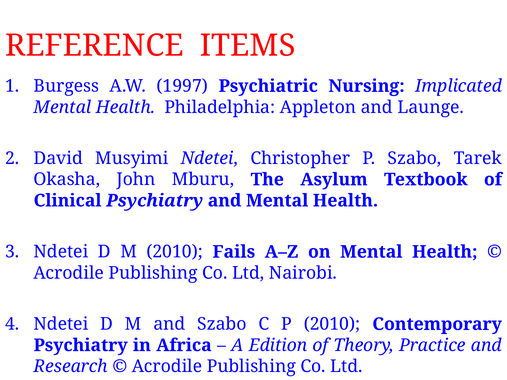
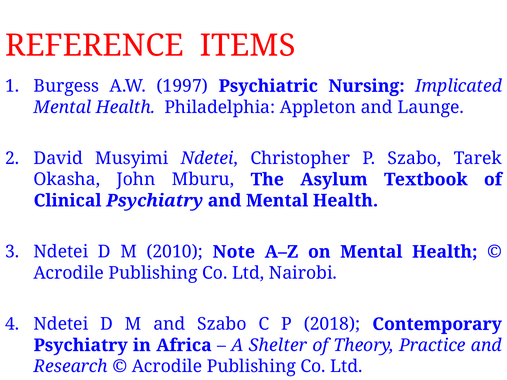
Fails: Fails -> Note
P 2010: 2010 -> 2018
Edition: Edition -> Shelter
